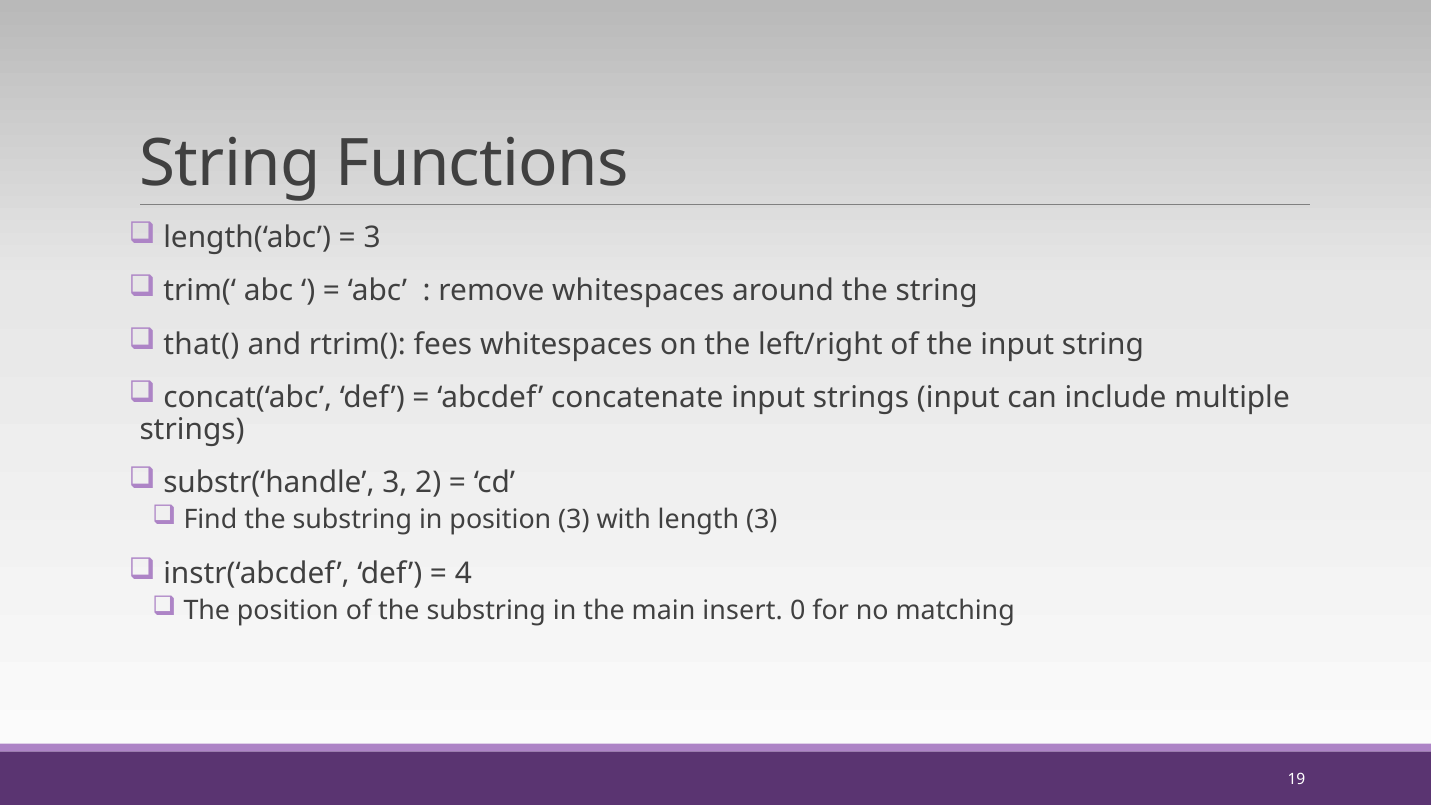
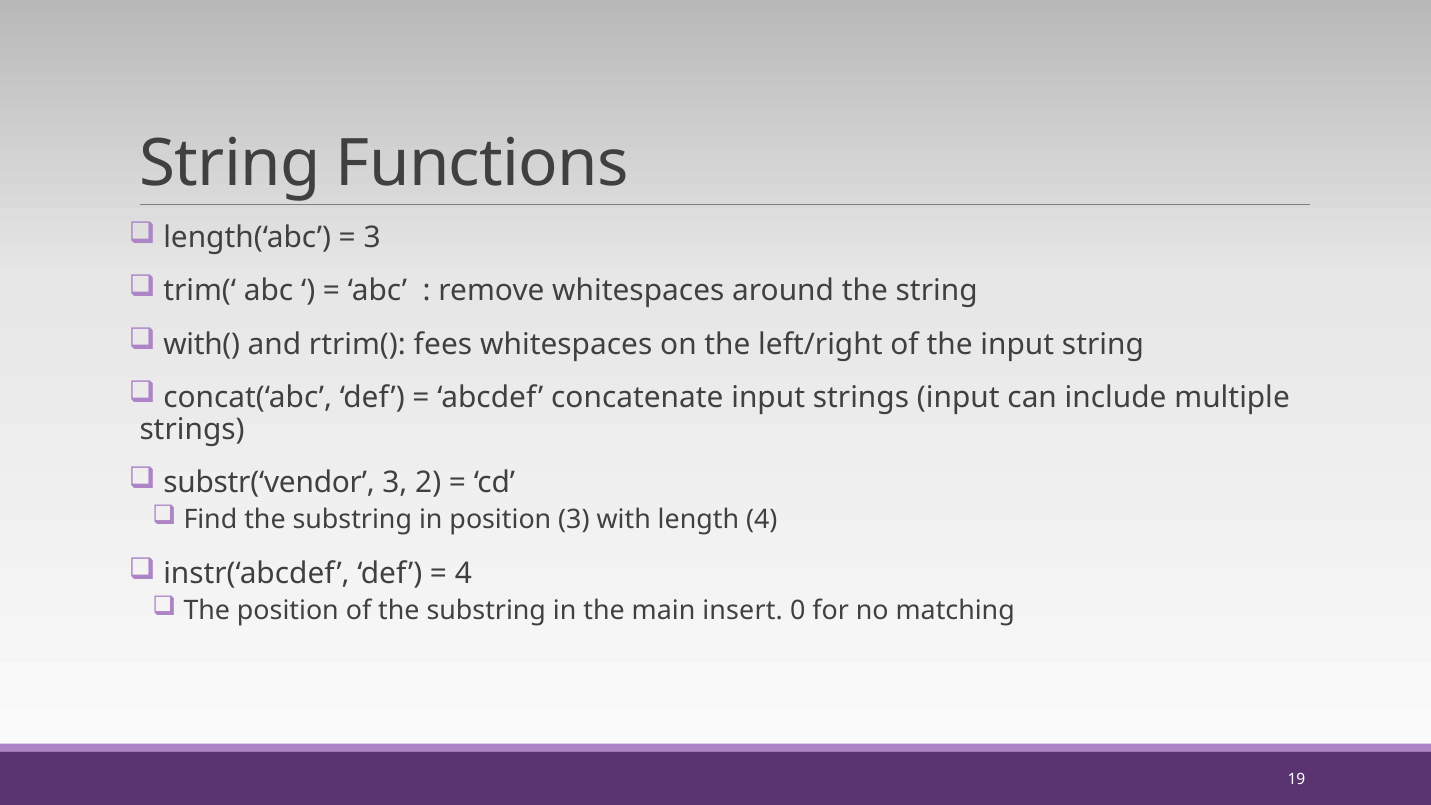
that(: that( -> with(
substr(‘handle: substr(‘handle -> substr(‘vendor
length 3: 3 -> 4
